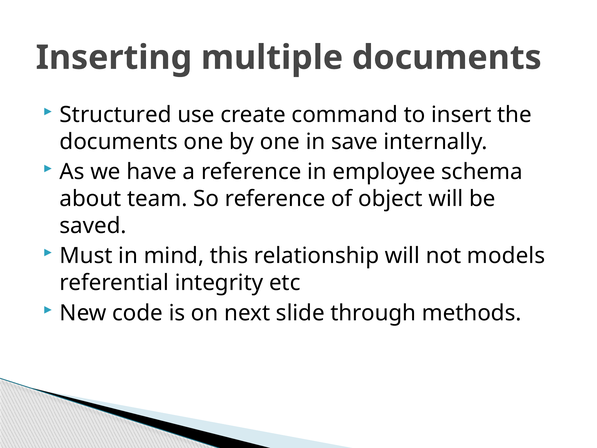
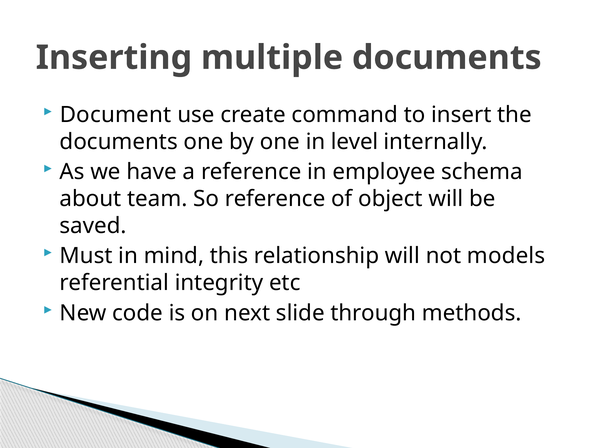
Structured: Structured -> Document
save: save -> level
